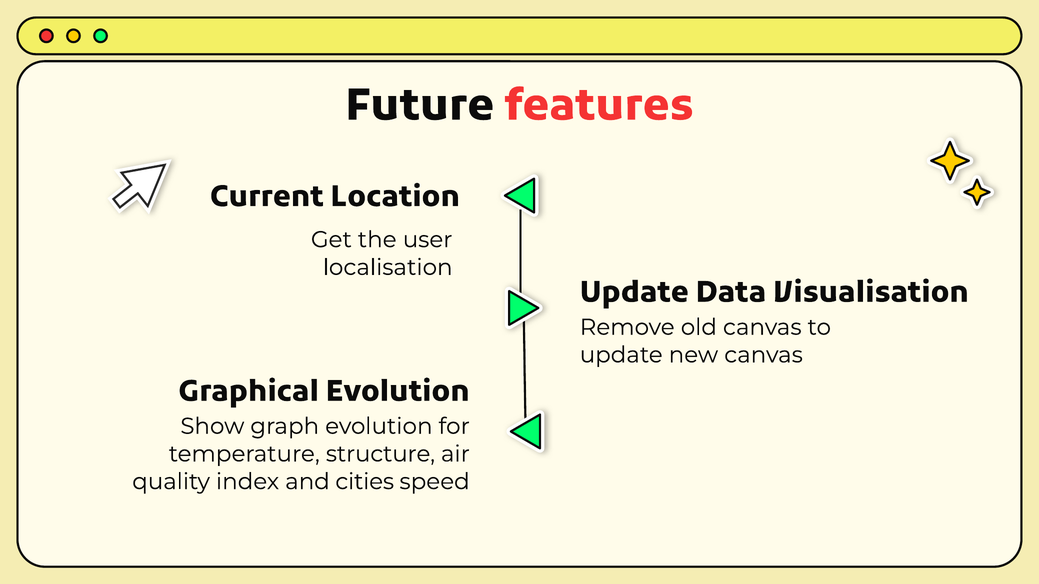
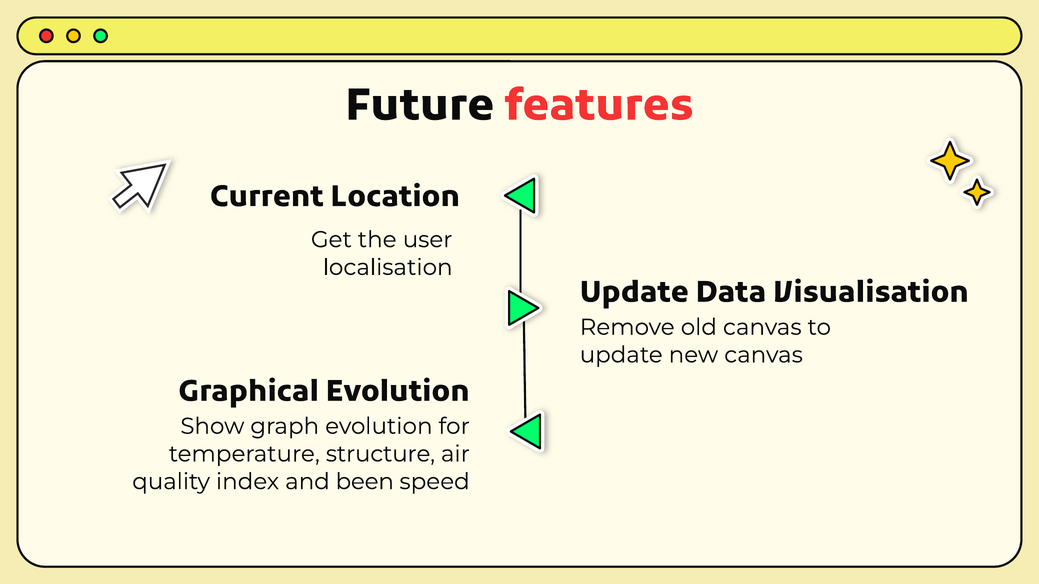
cities: cities -> been
